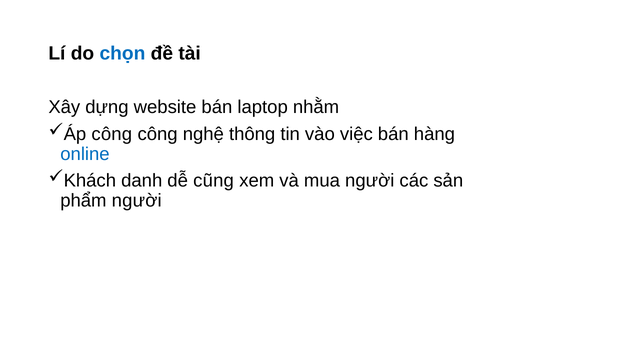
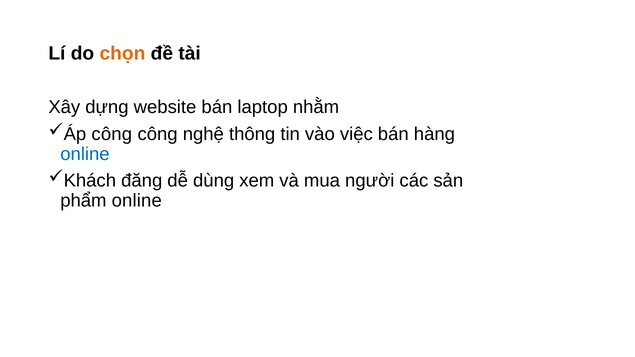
chọn colour: blue -> orange
danh: danh -> đăng
cũng: cũng -> dùng
phẩm người: người -> online
